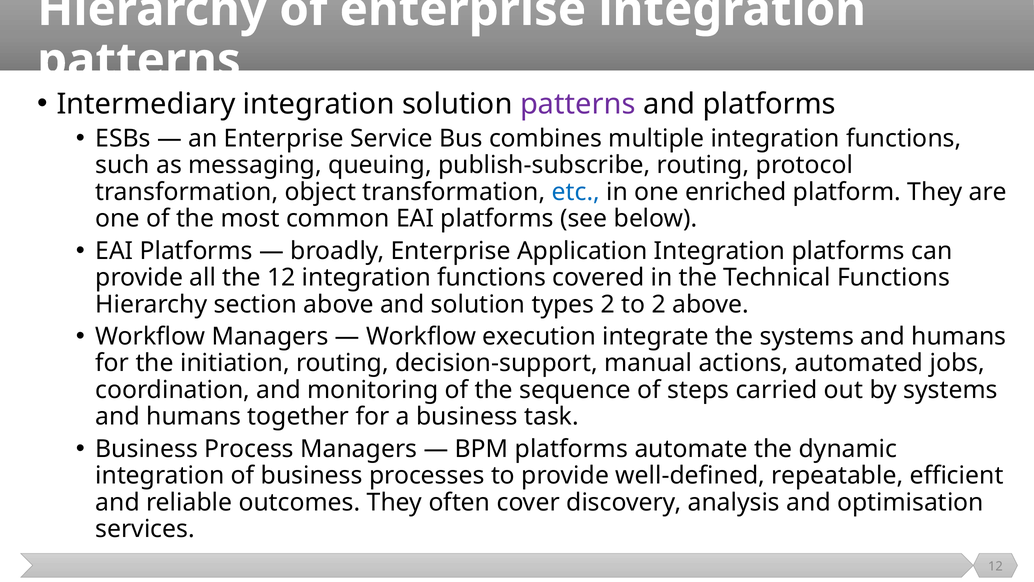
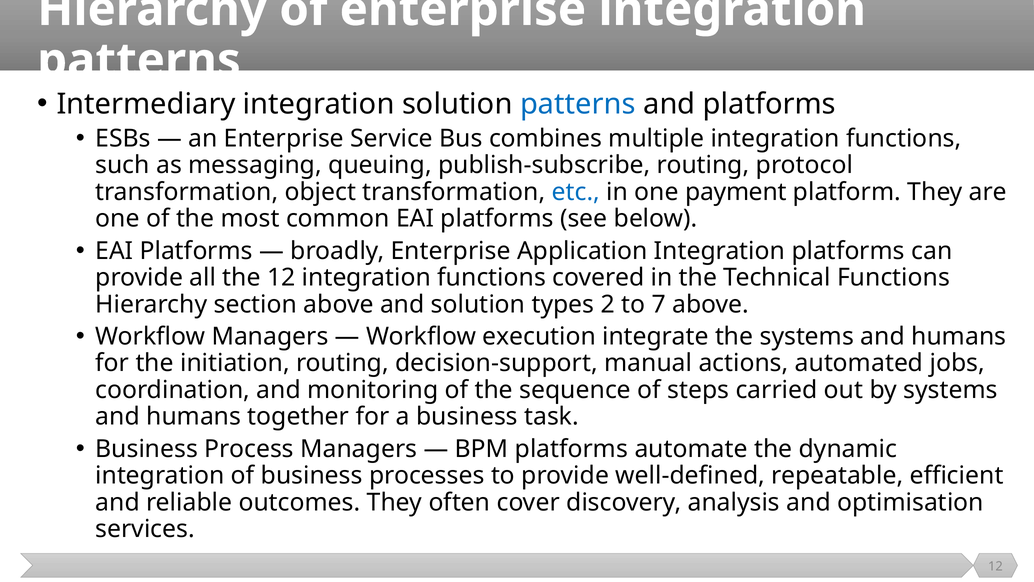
patterns at (578, 104) colour: purple -> blue
enriched: enriched -> payment
to 2: 2 -> 7
